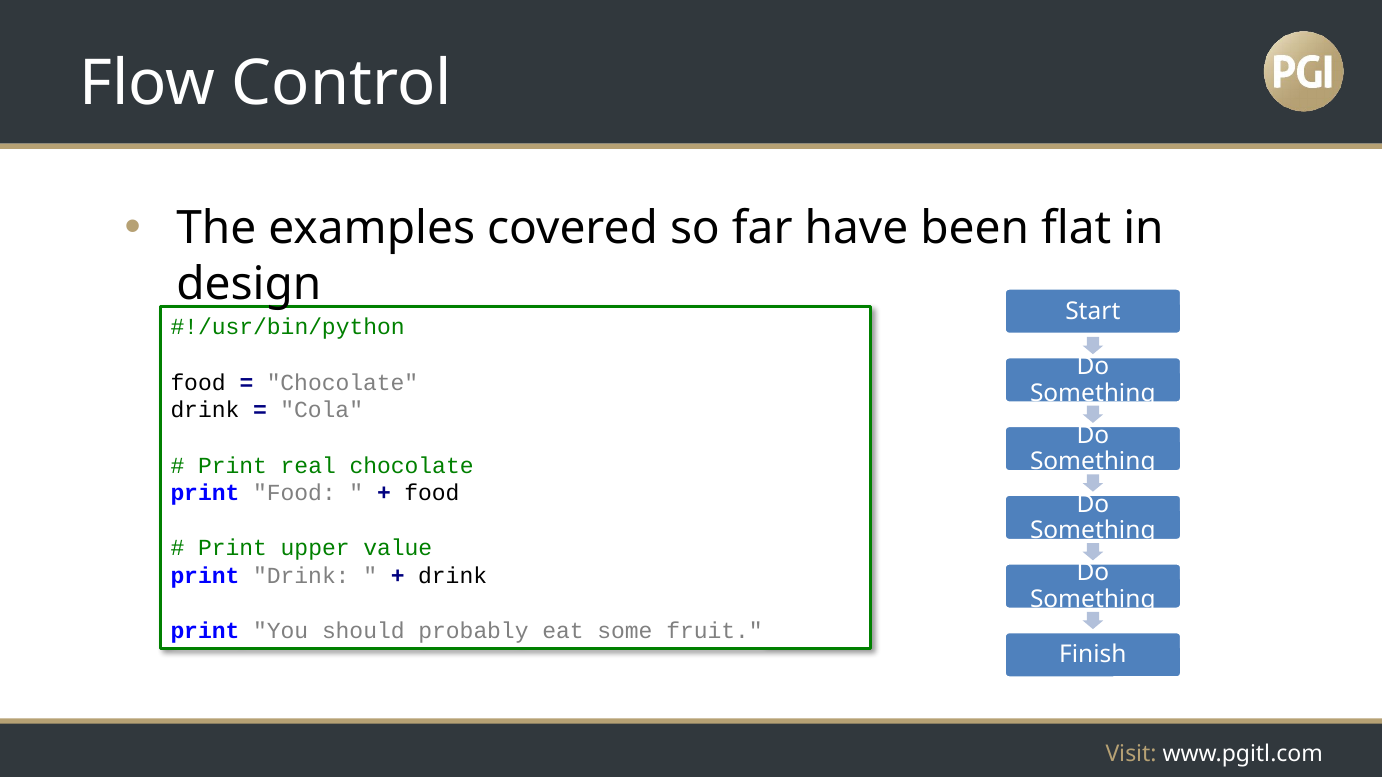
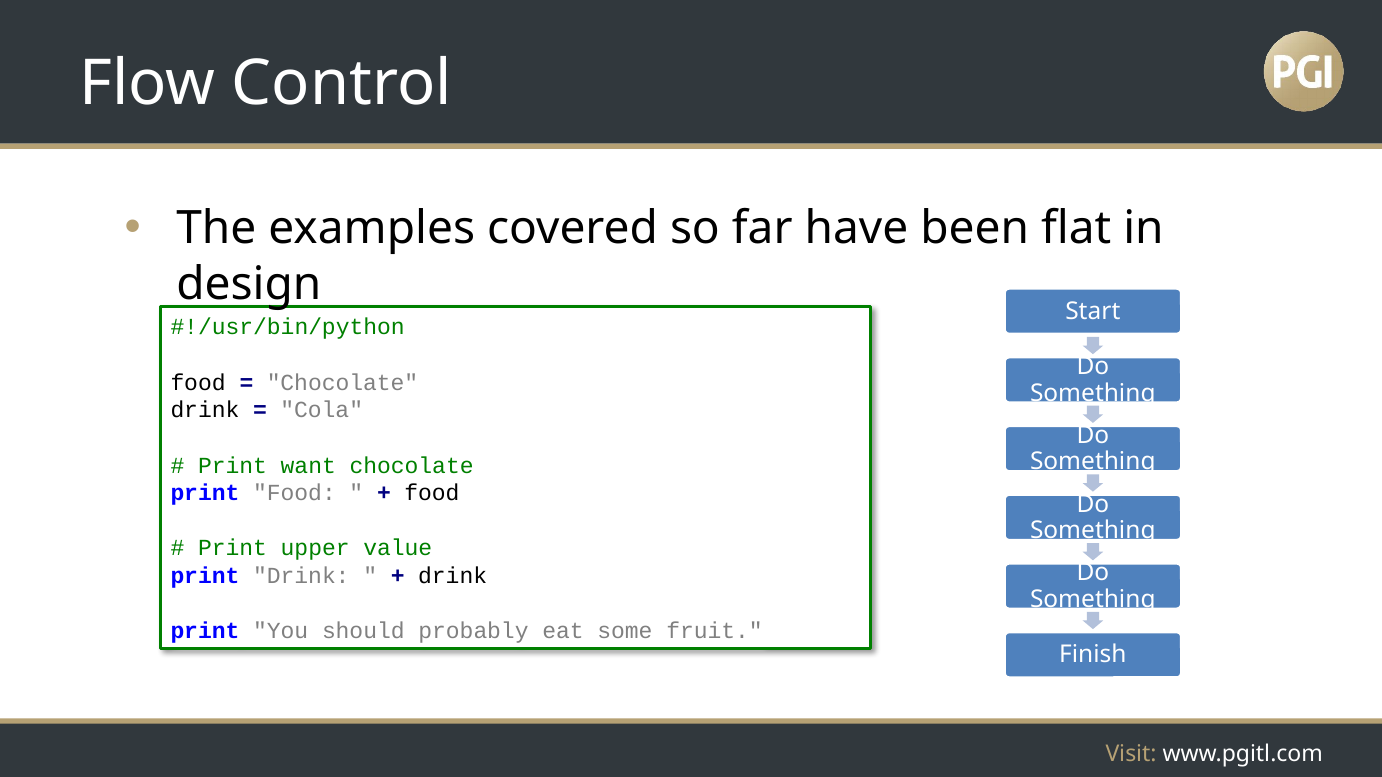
real: real -> want
